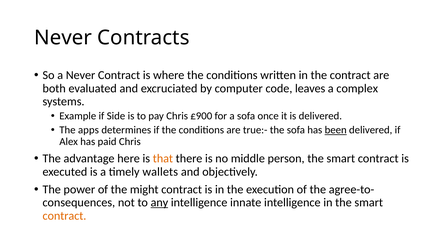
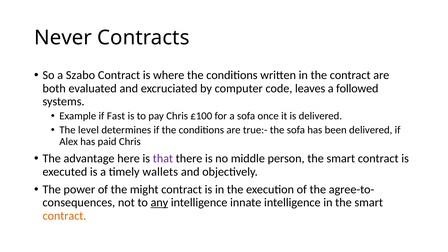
a Never: Never -> Szabo
complex: complex -> followed
Side: Side -> Fast
£900: £900 -> £100
apps: apps -> level
been underline: present -> none
that colour: orange -> purple
